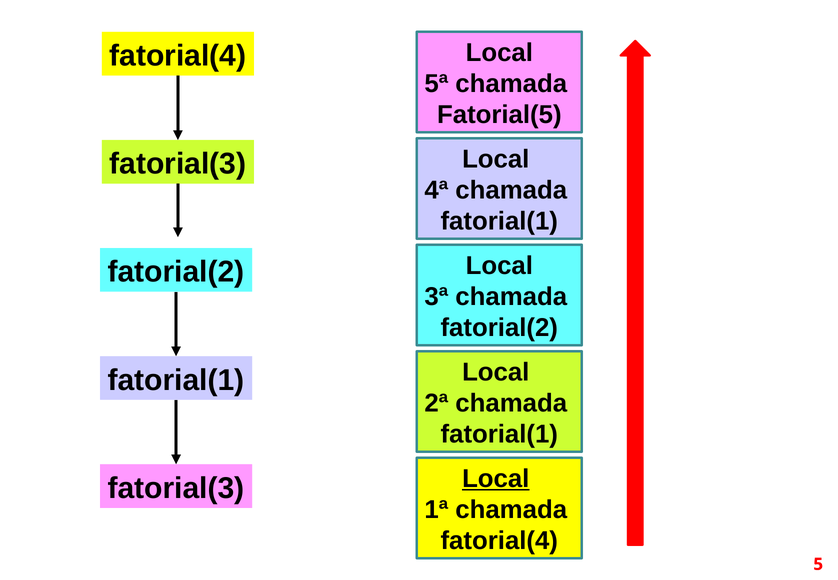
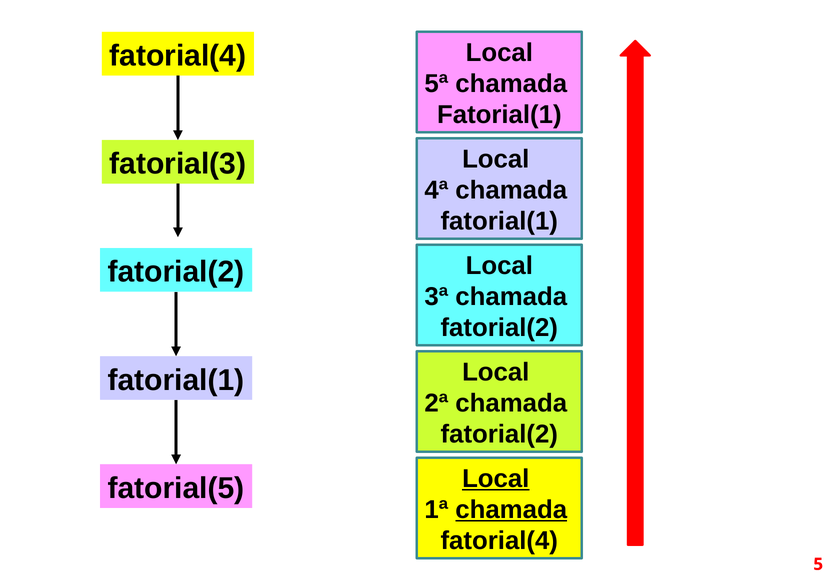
Fatorial(5 at (499, 115): Fatorial(5 -> Fatorial(1
fatorial(1 at (499, 434): fatorial(1 -> fatorial(2
fatorial(3 at (176, 488): fatorial(3 -> fatorial(5
chamada at (511, 510) underline: none -> present
